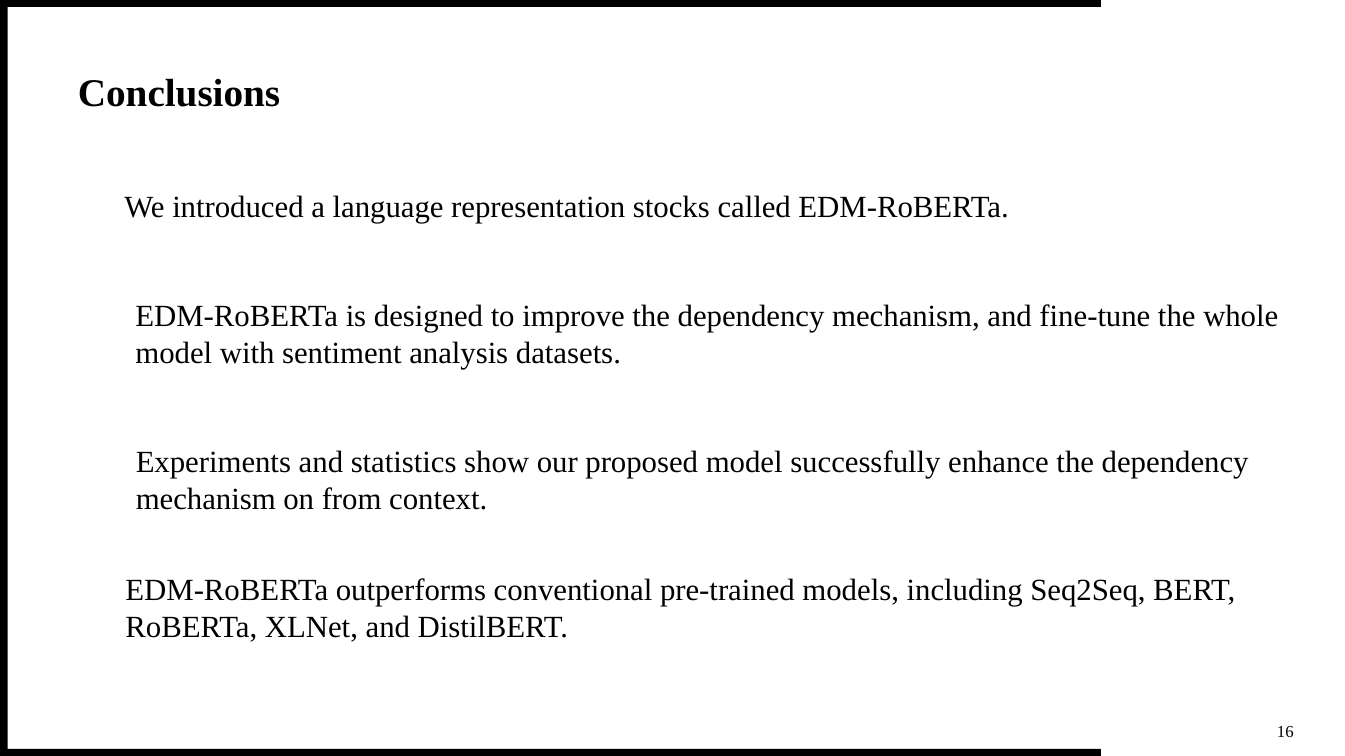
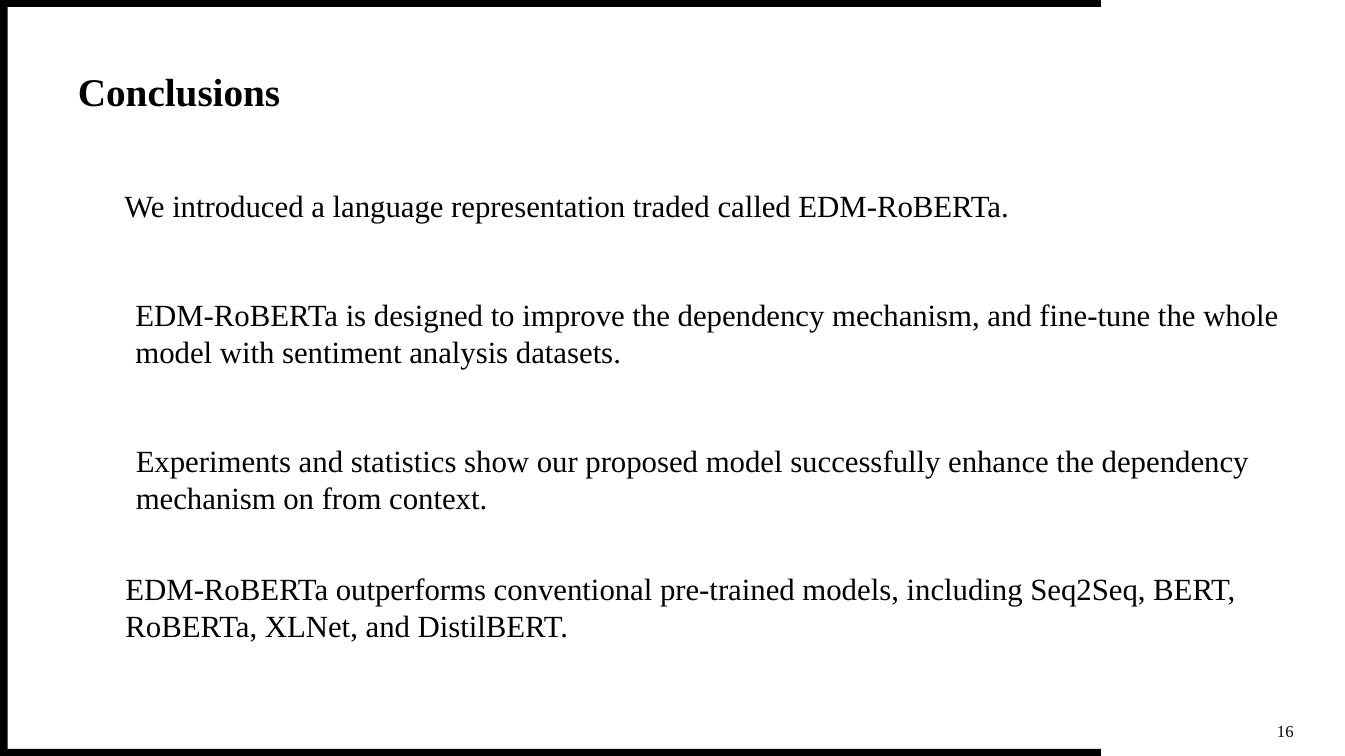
stocks: stocks -> traded
